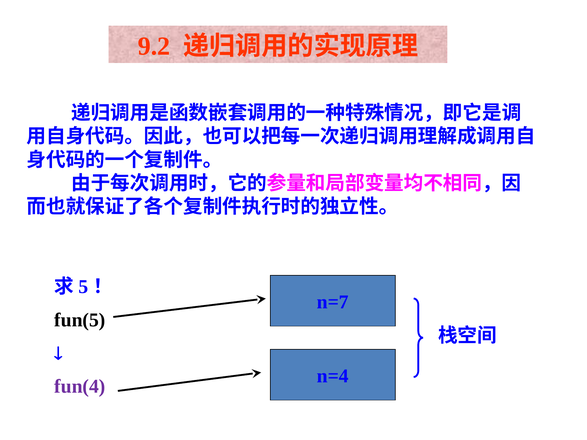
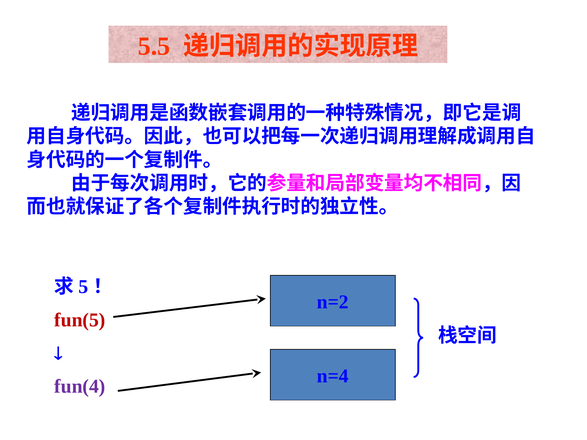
9.2: 9.2 -> 5.5
n=7: n=7 -> n=2
fun(5 colour: black -> red
